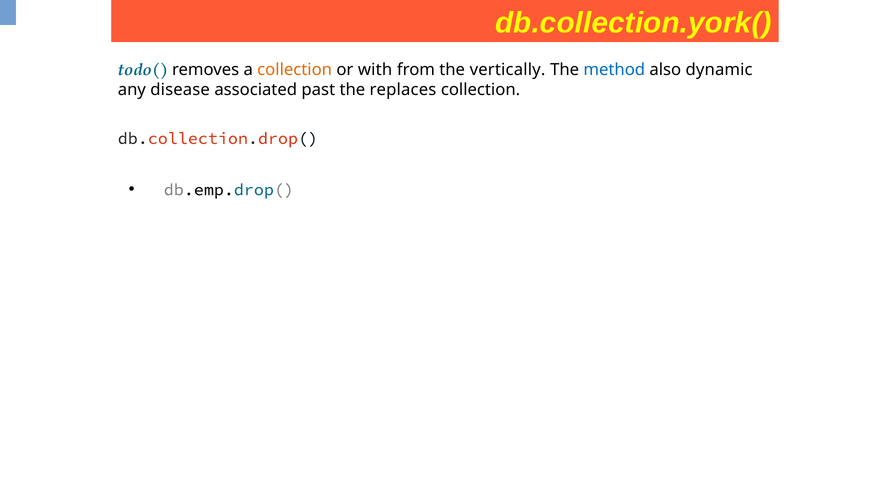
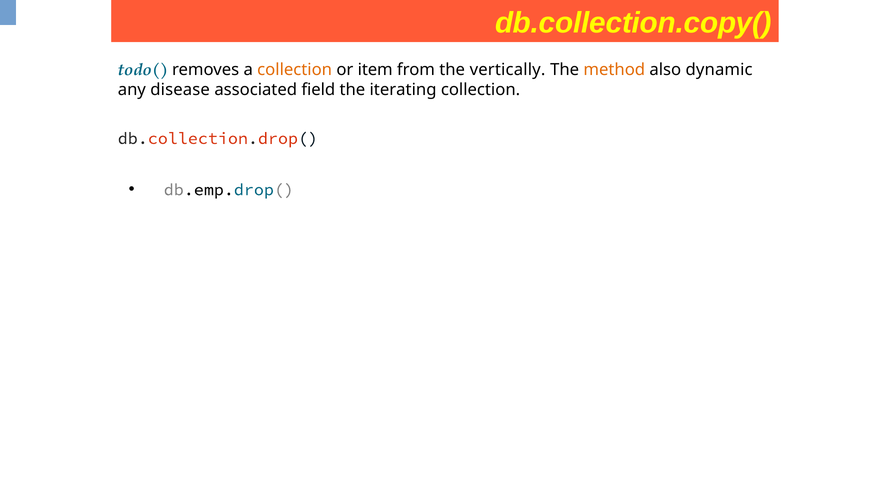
db.collection.york(: db.collection.york( -> db.collection.copy(
with: with -> item
method colour: blue -> orange
past: past -> field
replaces: replaces -> iterating
